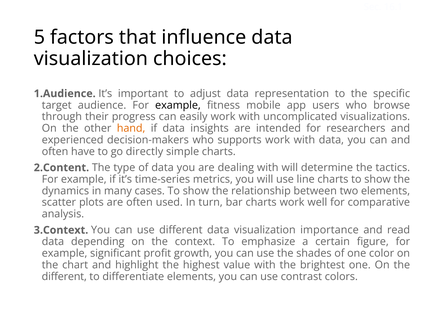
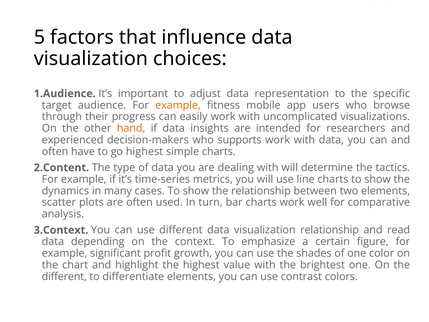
example at (178, 105) colour: black -> orange
go directly: directly -> highest
visualization importance: importance -> relationship
